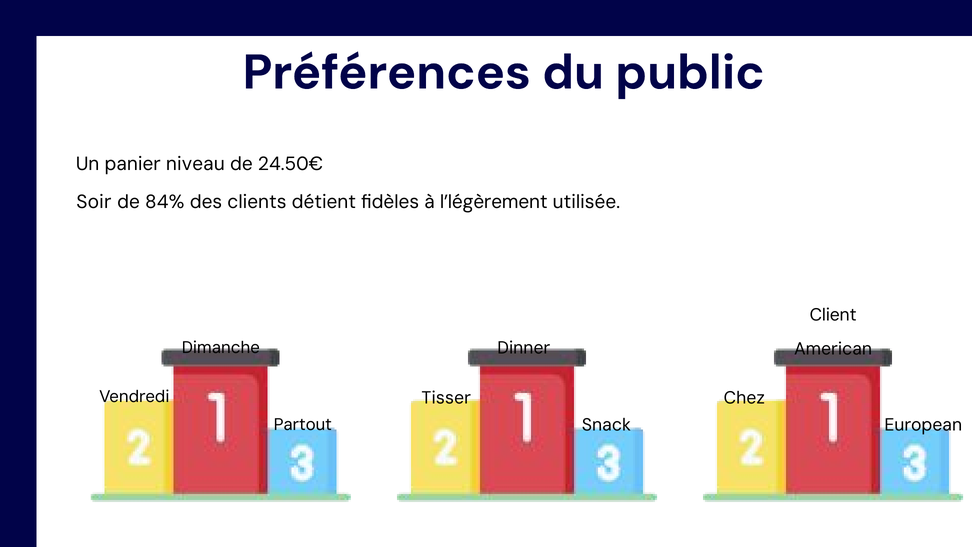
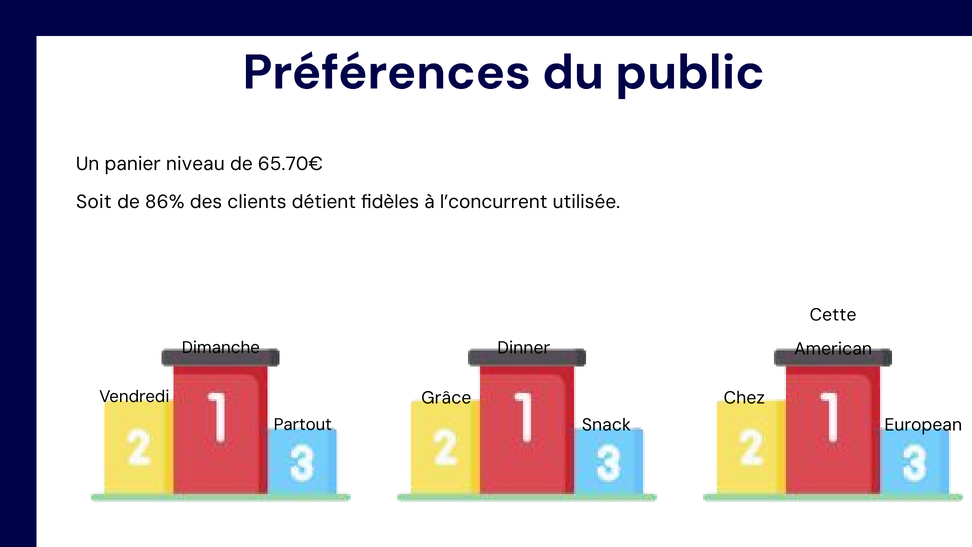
24.50€: 24.50€ -> 65.70€
Soir: Soir -> Soit
84%: 84% -> 86%
l’légèrement: l’légèrement -> l’concurrent
Client: Client -> Cette
Tisser: Tisser -> Grâce
